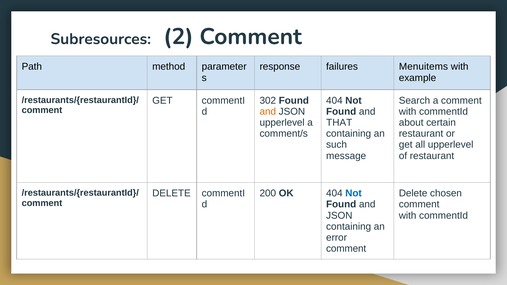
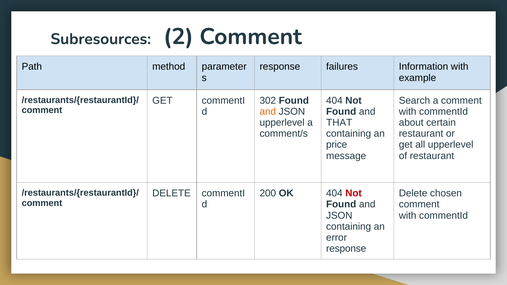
Menuitems: Menuitems -> Information
such: such -> price
Not at (354, 193) colour: blue -> red
comment at (346, 249): comment -> response
